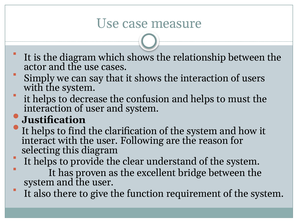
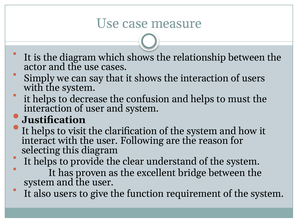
find: find -> visit
also there: there -> users
